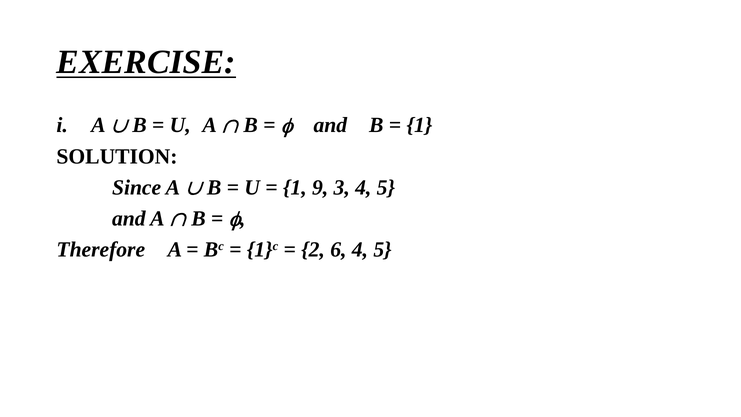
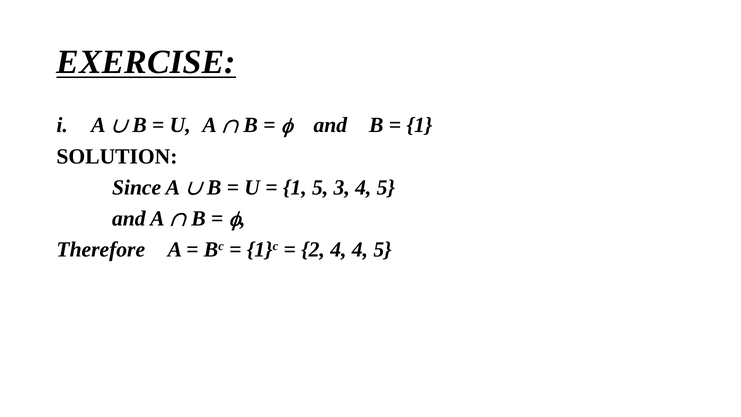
1 9: 9 -> 5
2 6: 6 -> 4
